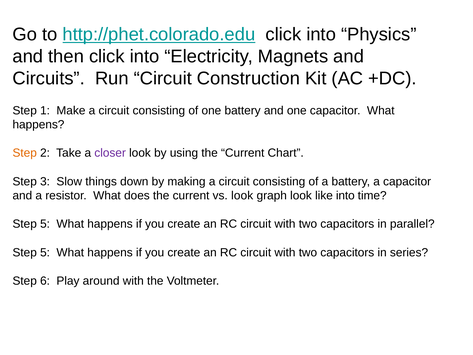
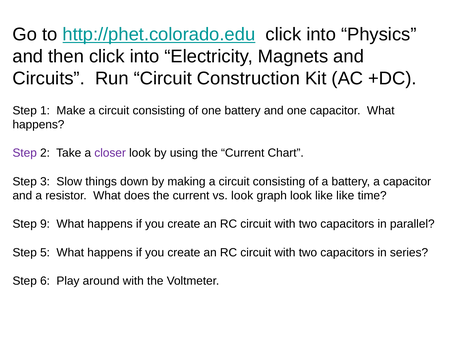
Step at (25, 153) colour: orange -> purple
like into: into -> like
5 at (45, 224): 5 -> 9
